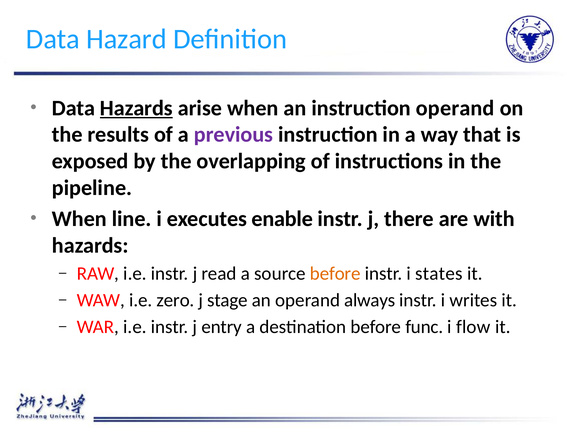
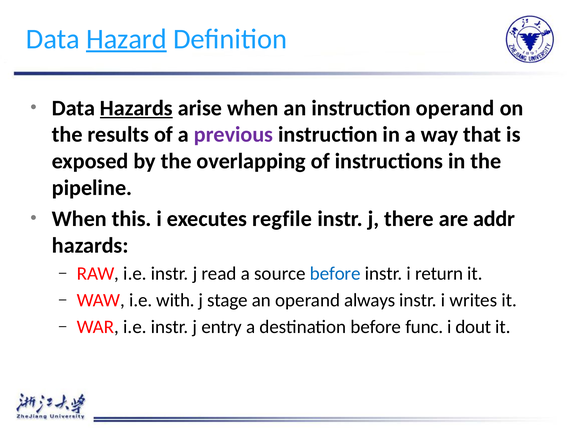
Hazard underline: none -> present
line: line -> this
enable: enable -> regfile
with: with -> addr
before at (335, 274) colour: orange -> blue
states: states -> return
zero: zero -> with
flow: flow -> dout
